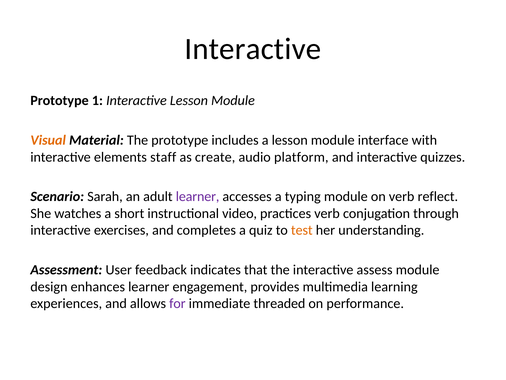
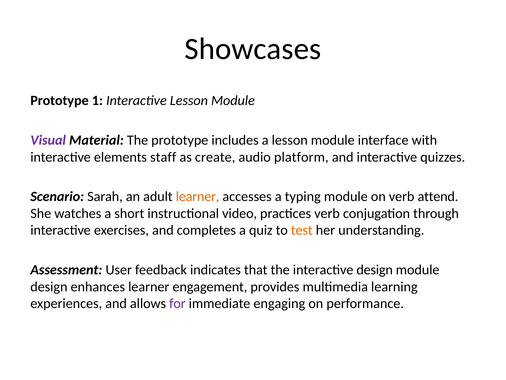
Interactive at (253, 49): Interactive -> Showcases
Visual colour: orange -> purple
learner at (198, 196) colour: purple -> orange
reflect: reflect -> attend
interactive assess: assess -> design
threaded: threaded -> engaging
